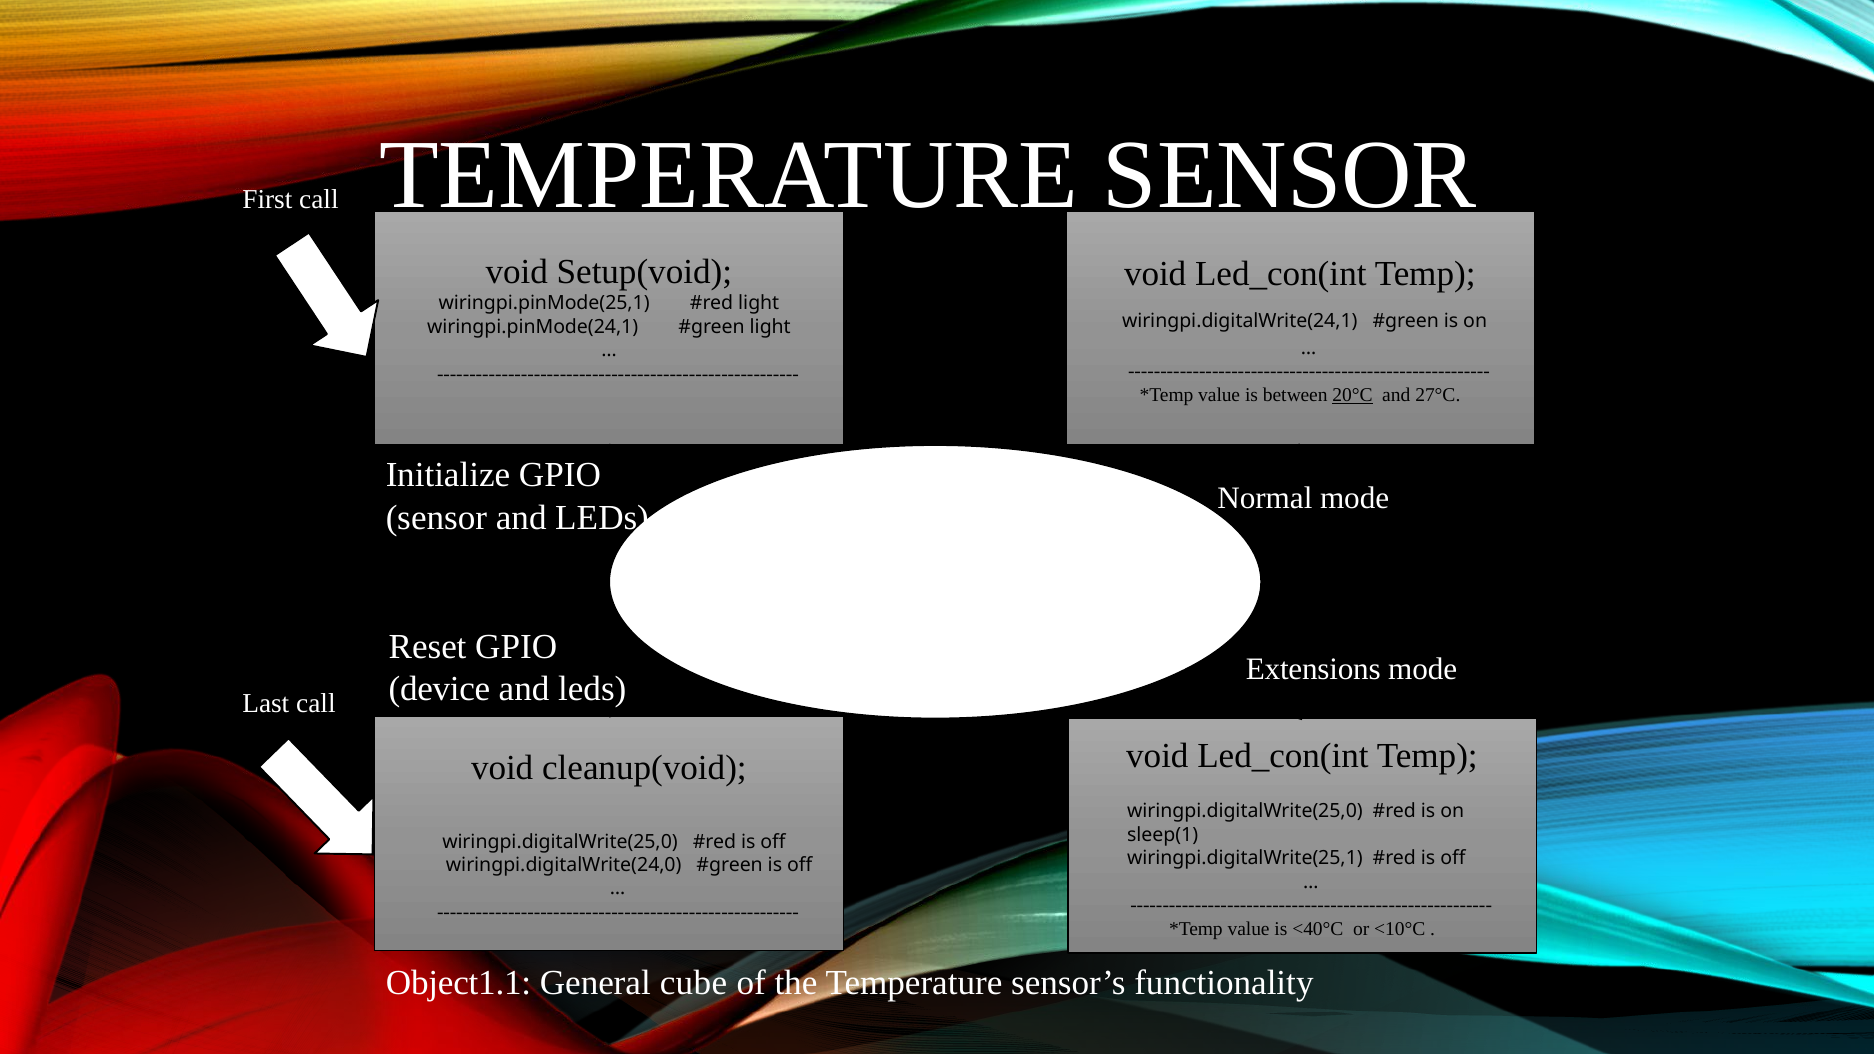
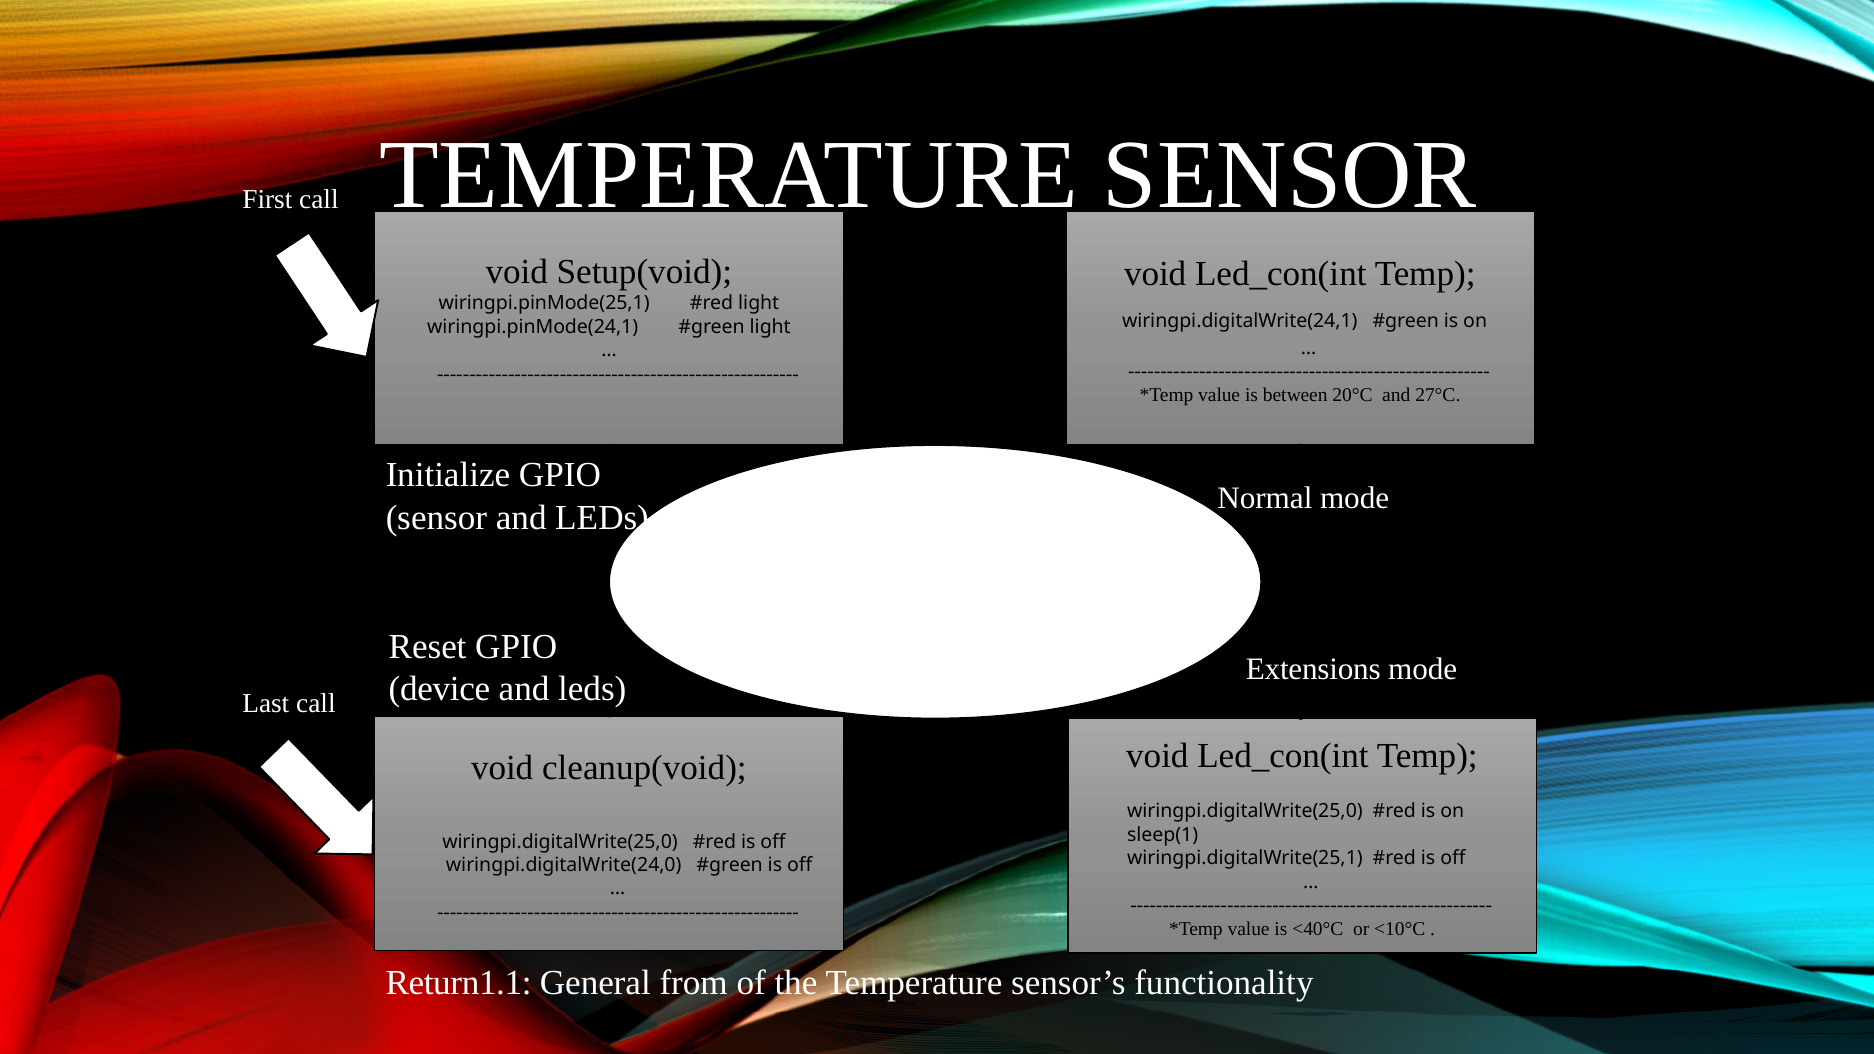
20°C underline: present -> none
Object1.1: Object1.1 -> Return1.1
cube: cube -> from
